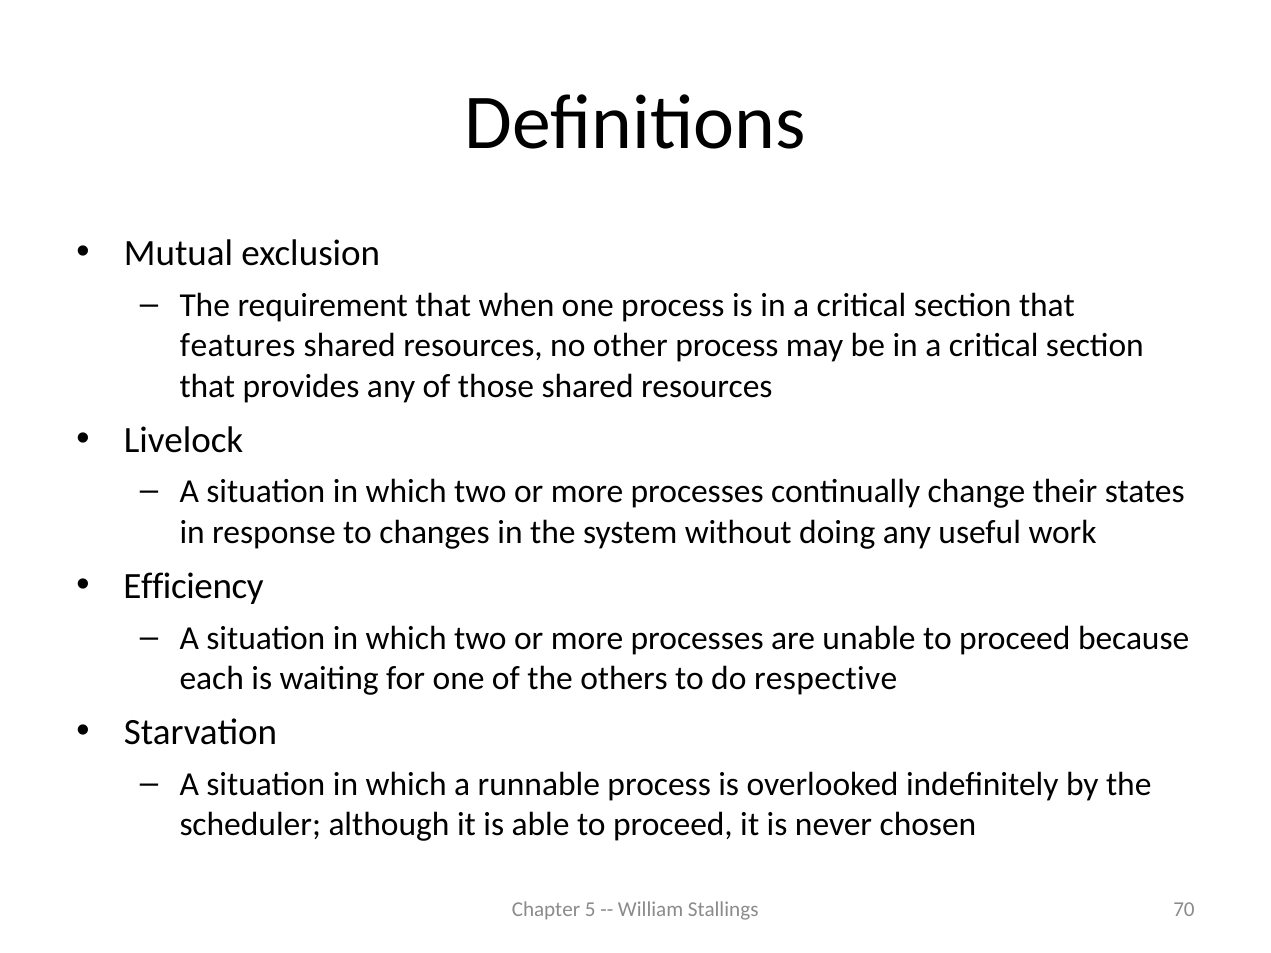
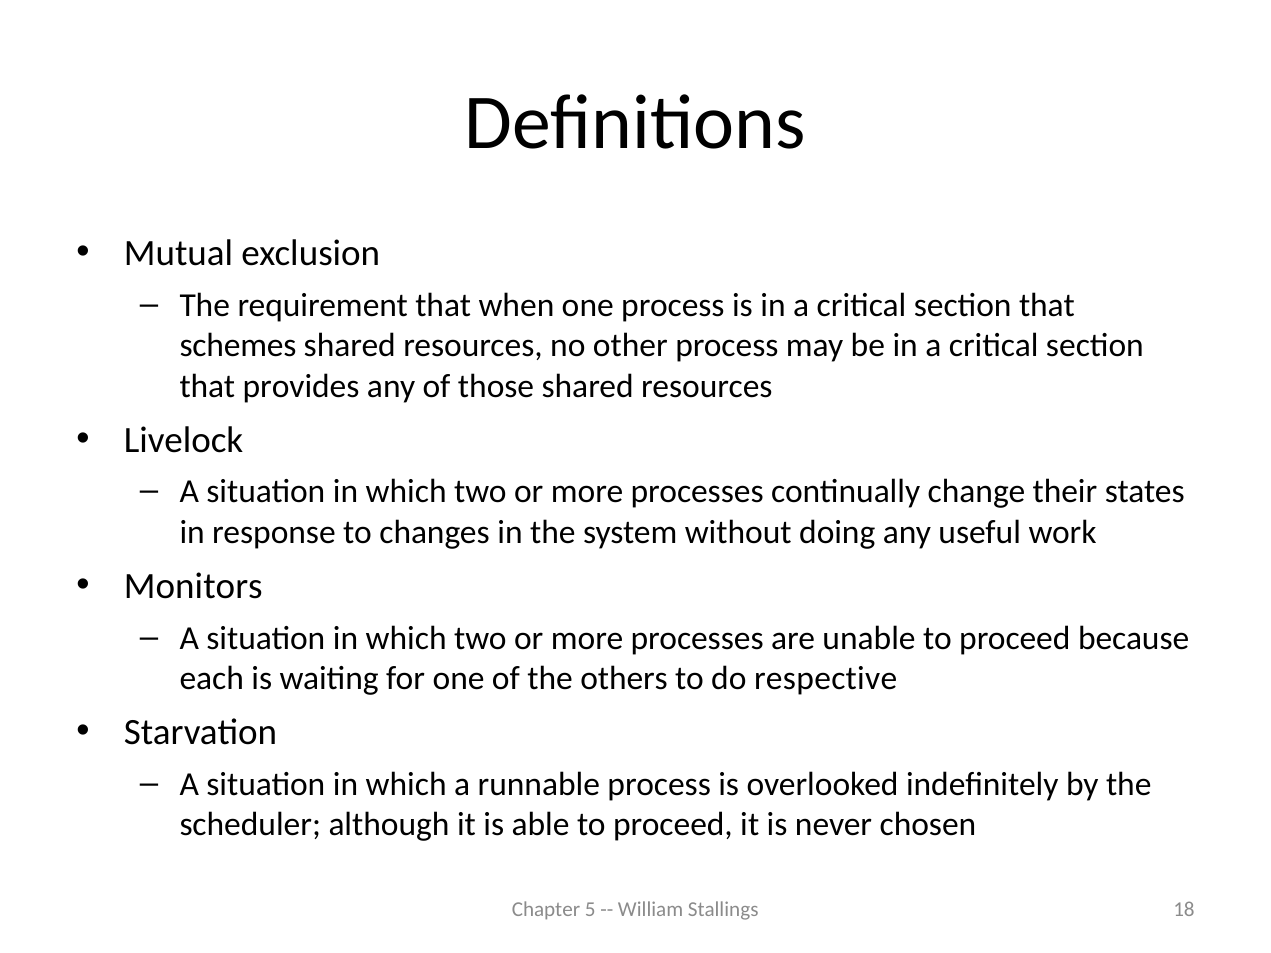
features: features -> schemes
Efficiency: Efficiency -> Monitors
70: 70 -> 18
